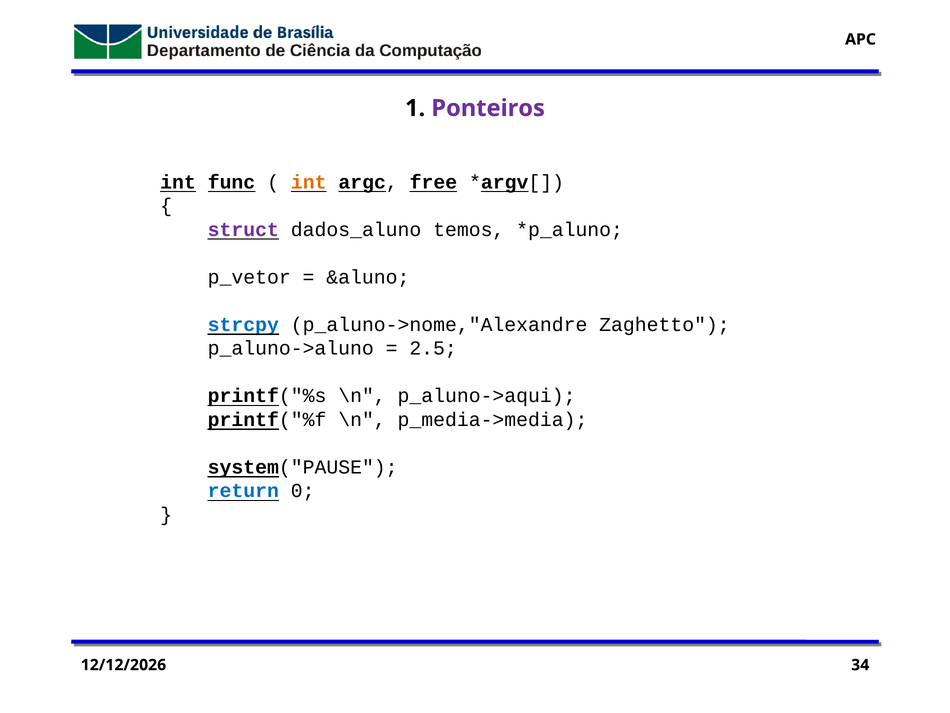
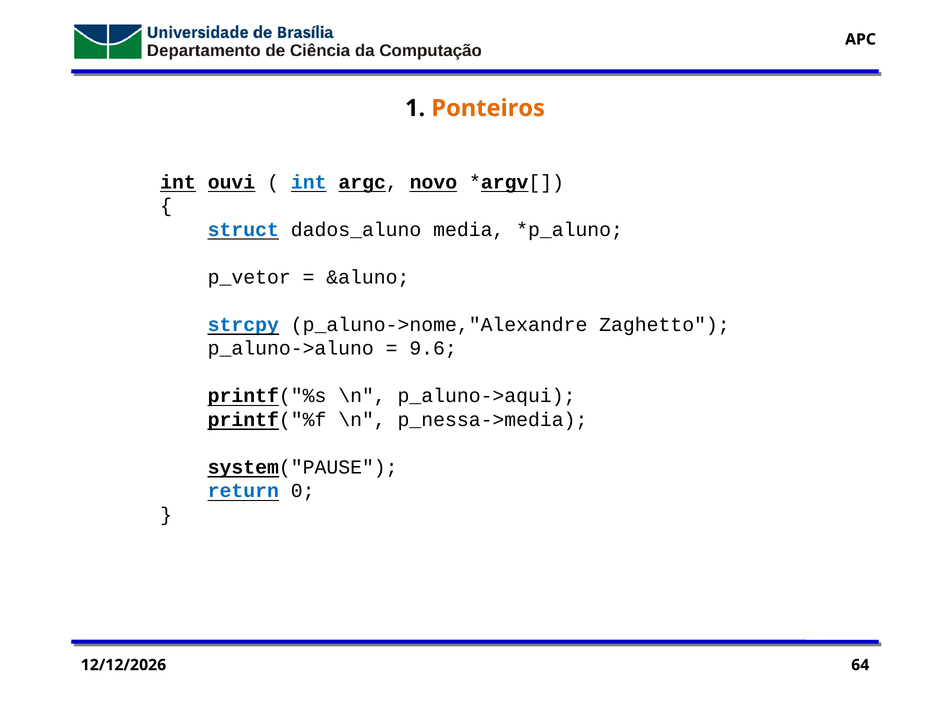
Ponteiros colour: purple -> orange
func: func -> ouvi
int at (309, 182) colour: orange -> blue
free: free -> novo
struct colour: purple -> blue
temos: temos -> media
2.5: 2.5 -> 9.6
p_media->media: p_media->media -> p_nessa->media
34: 34 -> 64
